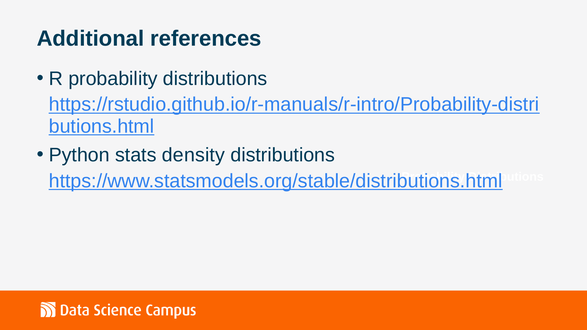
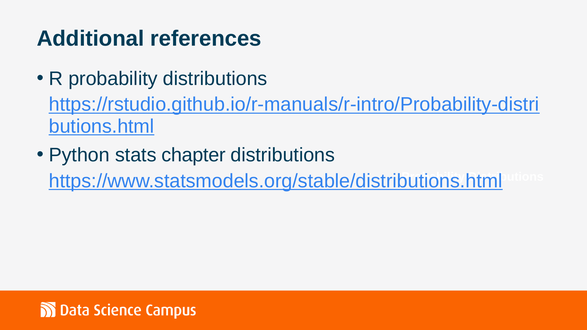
density: density -> chapter
